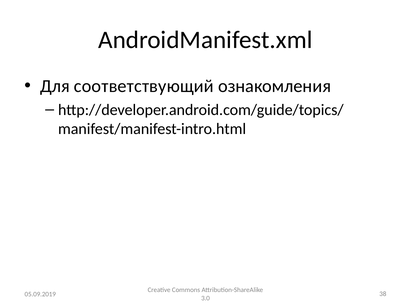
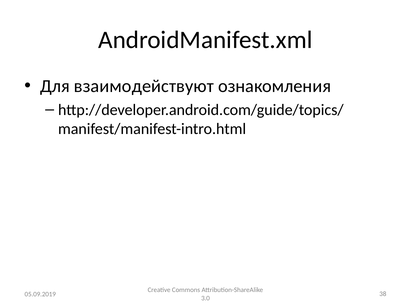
соответствующий: соответствующий -> взаимодействуют
